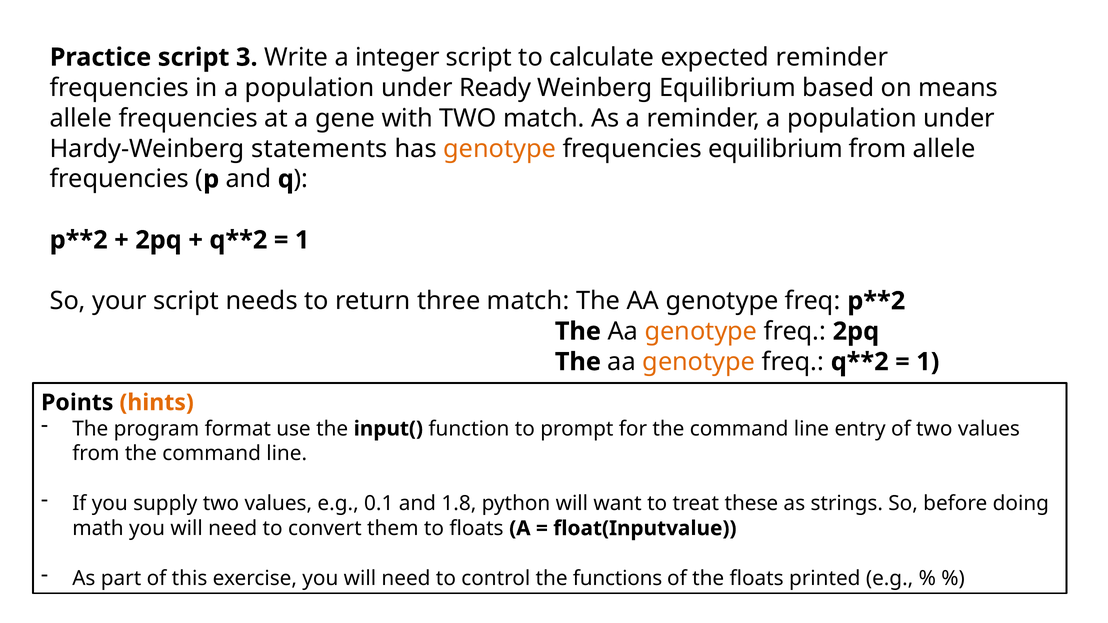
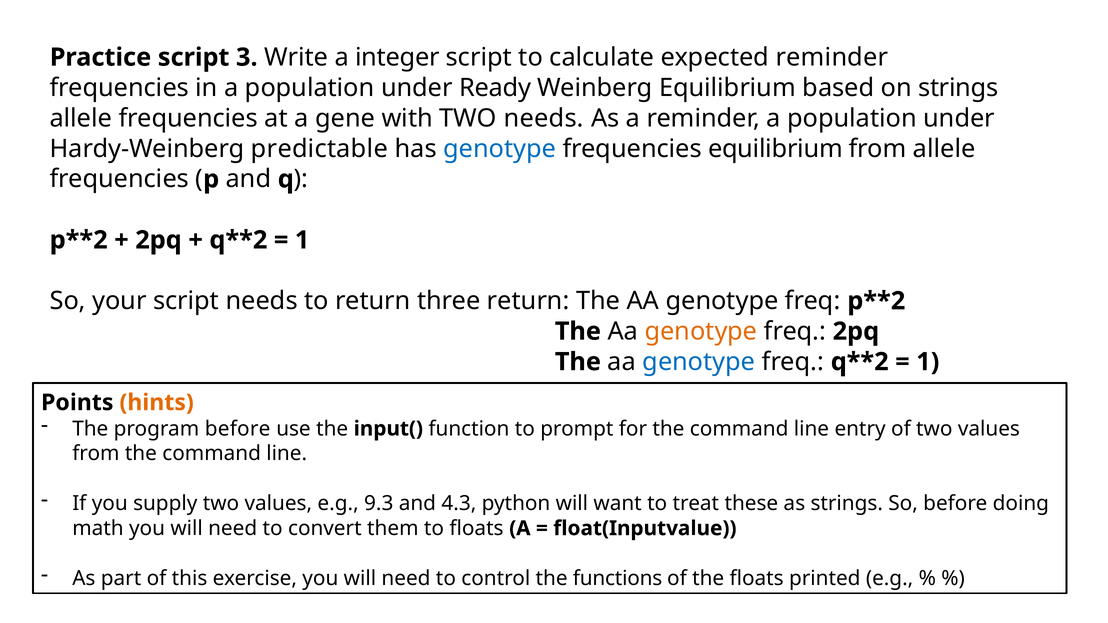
on means: means -> strings
TWO match: match -> needs
statements: statements -> predictable
genotype at (500, 149) colour: orange -> blue
three match: match -> return
genotype at (699, 362) colour: orange -> blue
program format: format -> before
0.1: 0.1 -> 9.3
1.8: 1.8 -> 4.3
